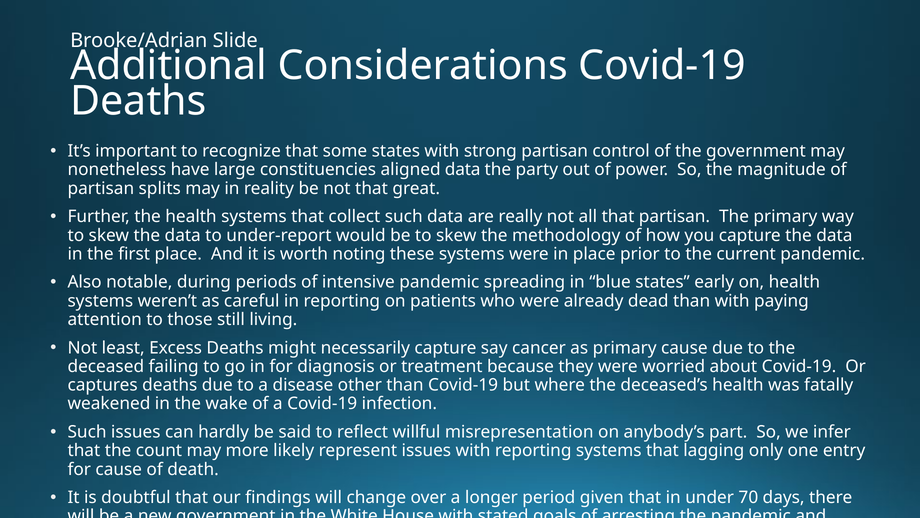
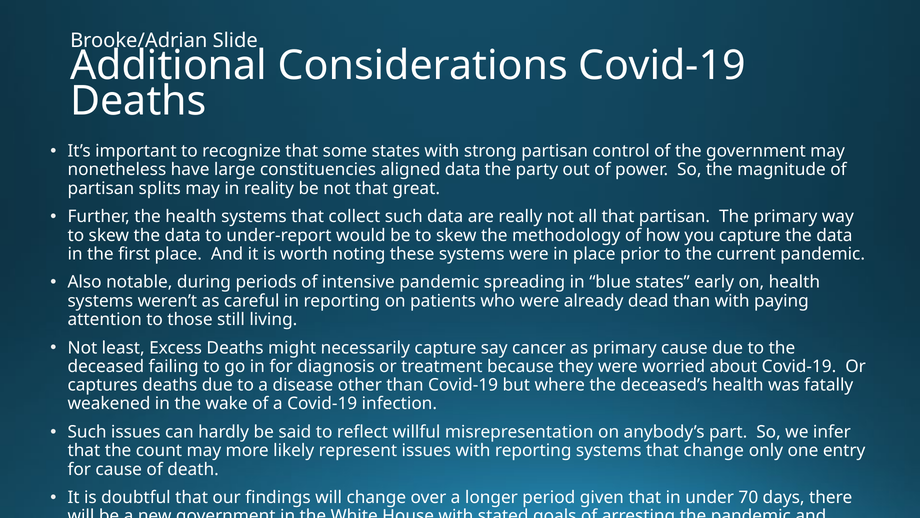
that lagging: lagging -> change
